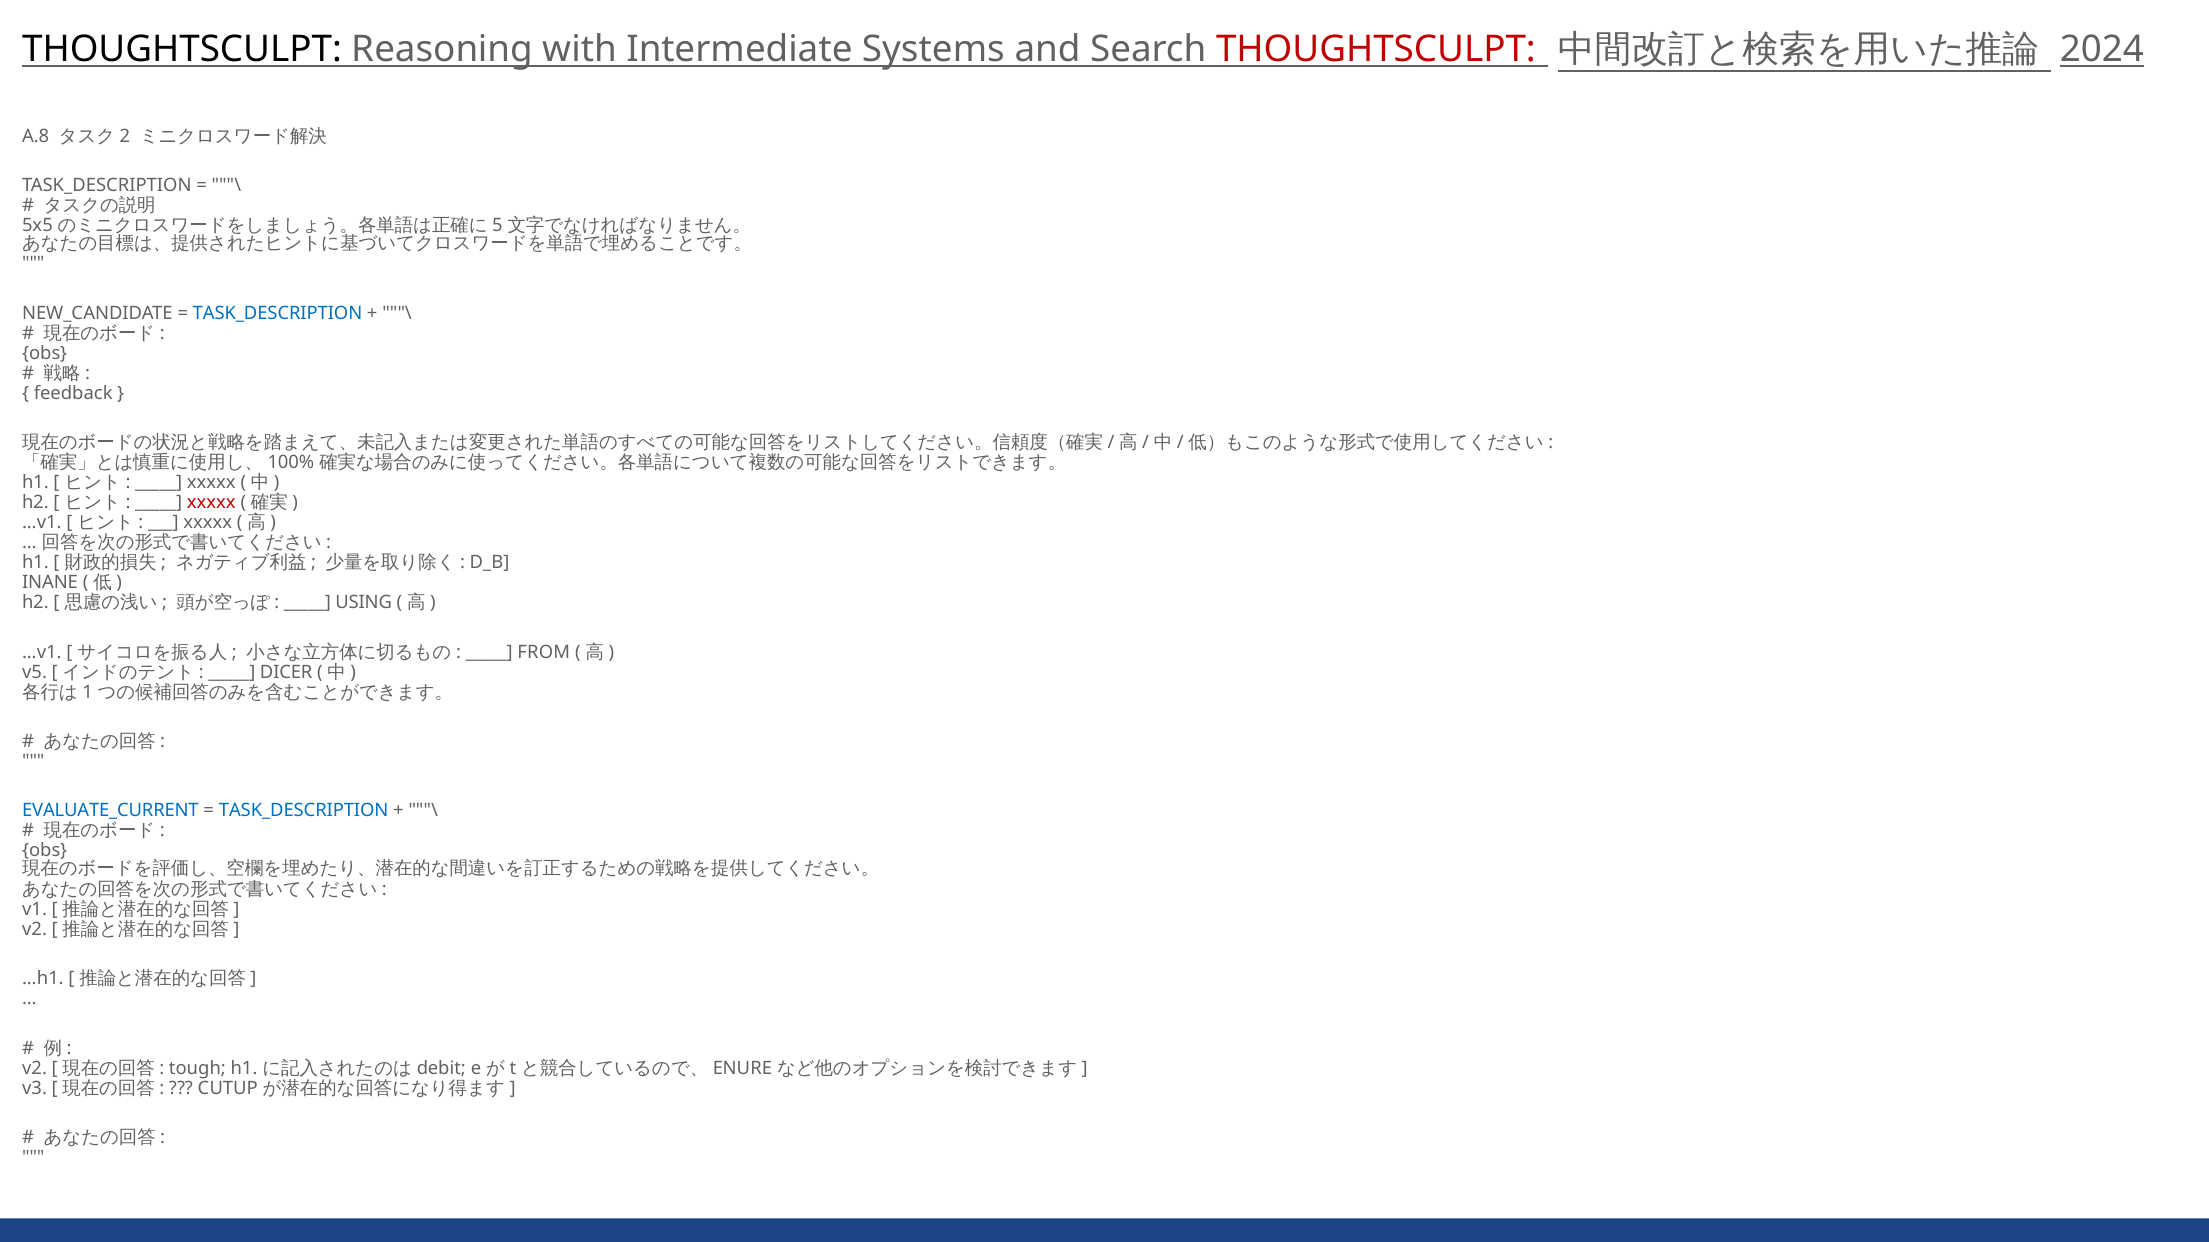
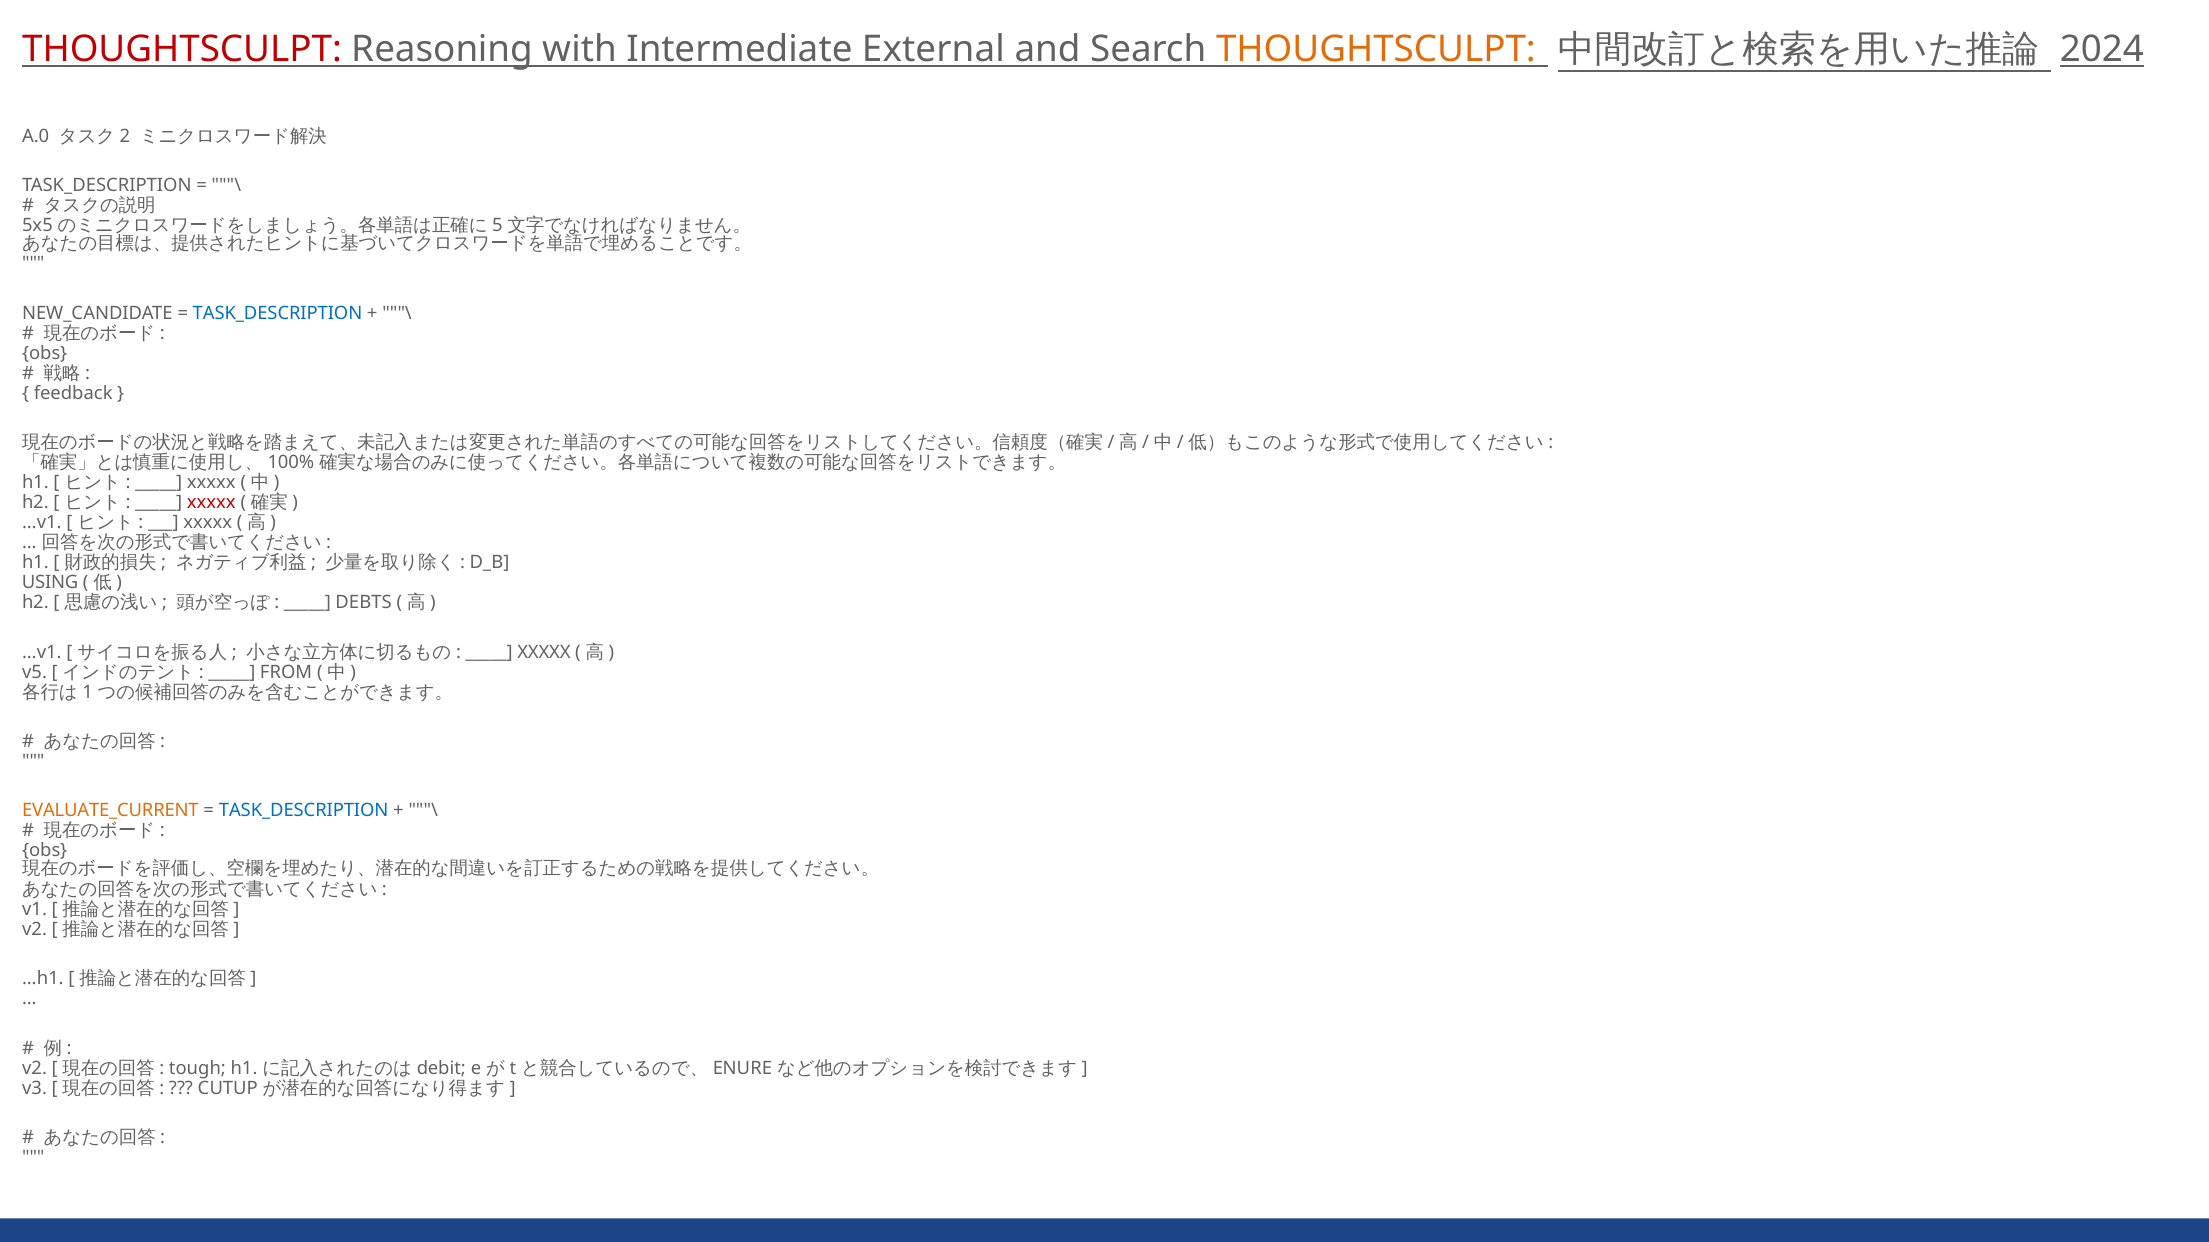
THOUGHTSCULPT at (182, 49) colour: black -> red
Systems: Systems -> External
THOUGHTSCULPT at (1376, 49) colour: red -> orange
A.8: A.8 -> A.0
INANE: INANE -> USING
USING: USING -> DEBTS
FROM at (544, 652): FROM -> XXXXX
DICER: DICER -> FROM
EVALUATE_CURRENT colour: blue -> orange
